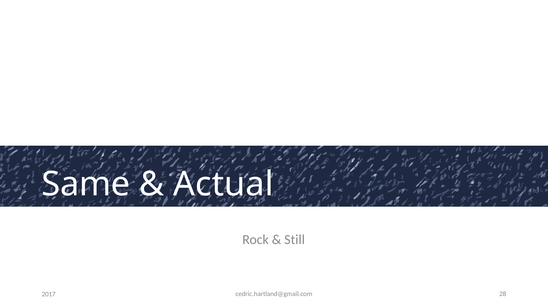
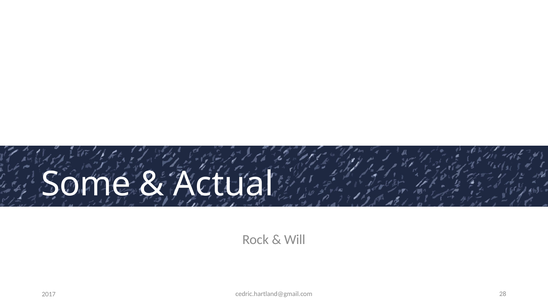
Same: Same -> Some
Still: Still -> Will
